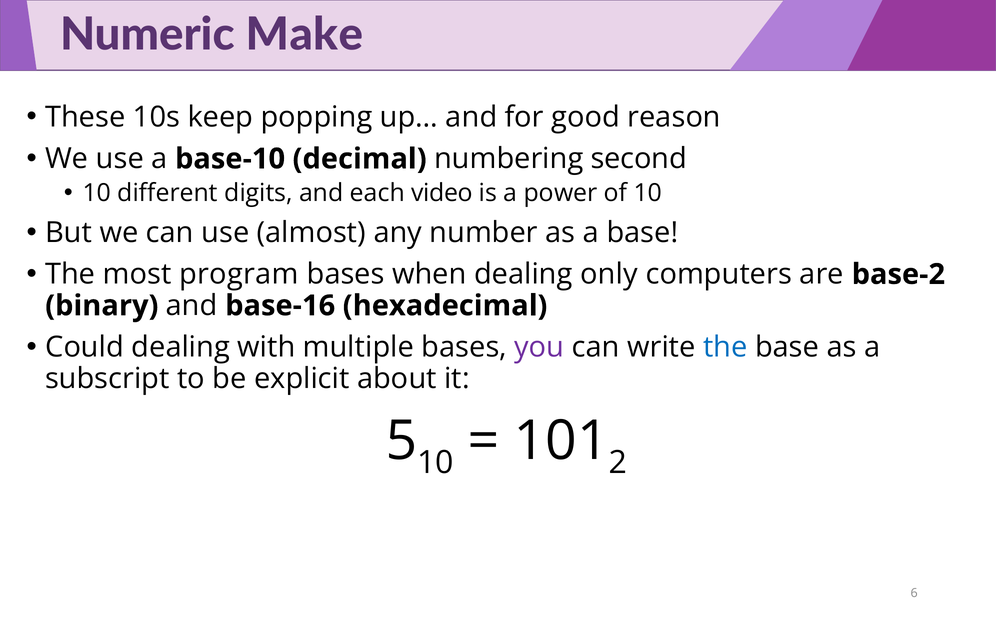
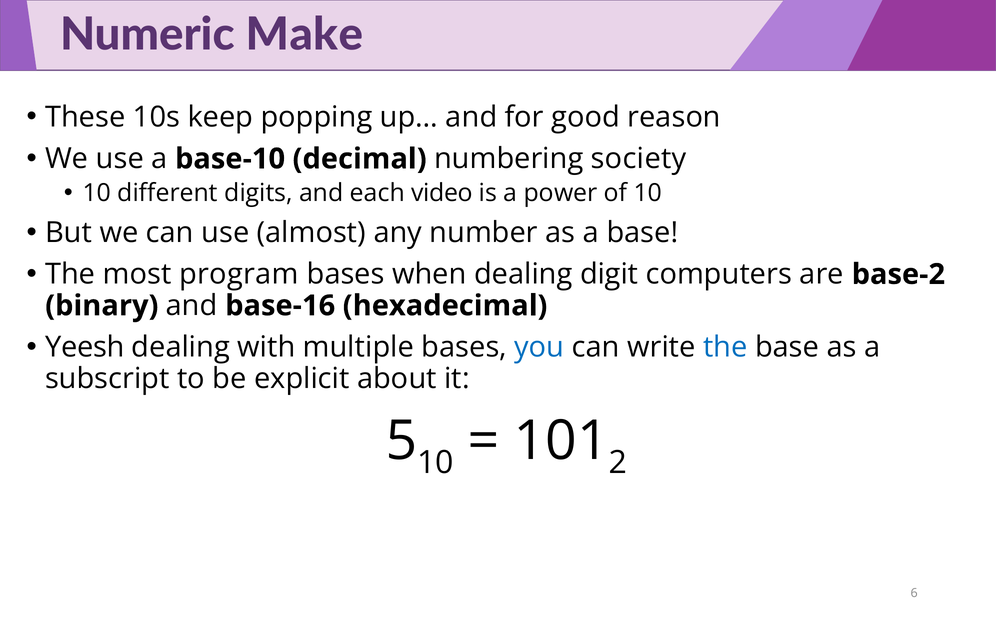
second: second -> society
only: only -> digit
Could: Could -> Yeesh
you colour: purple -> blue
